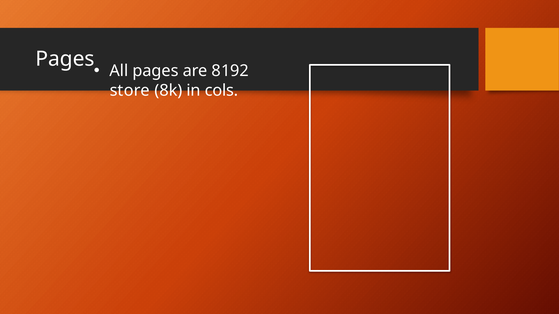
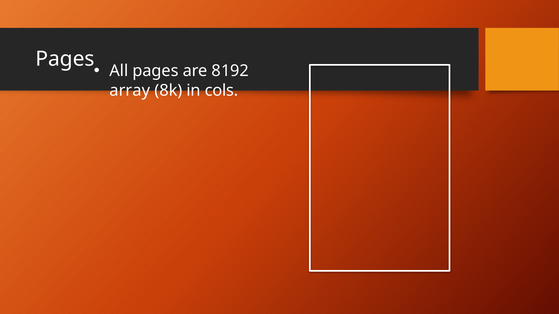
store: store -> array
